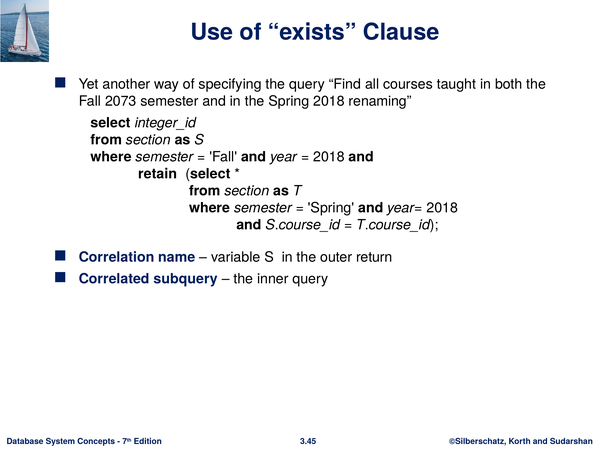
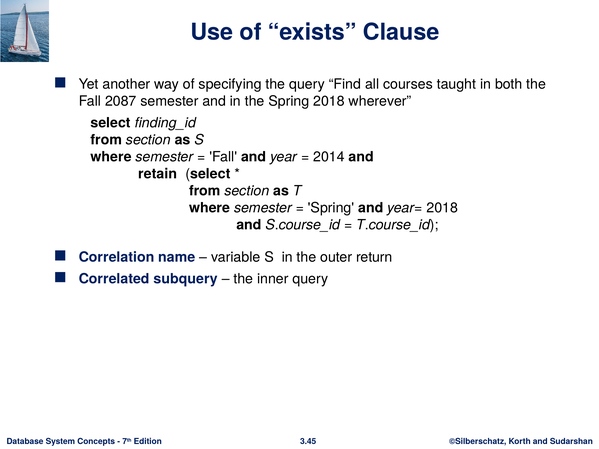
2073: 2073 -> 2087
renaming: renaming -> wherever
integer_id: integer_id -> finding_id
2018 at (329, 157): 2018 -> 2014
